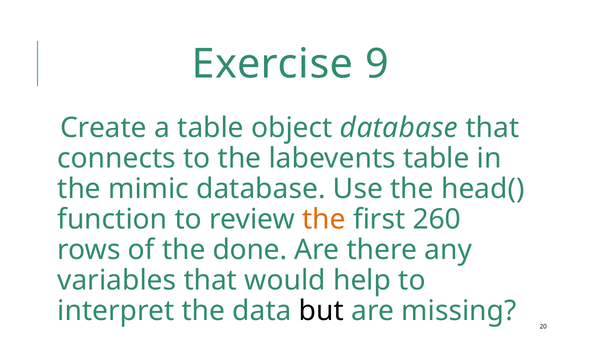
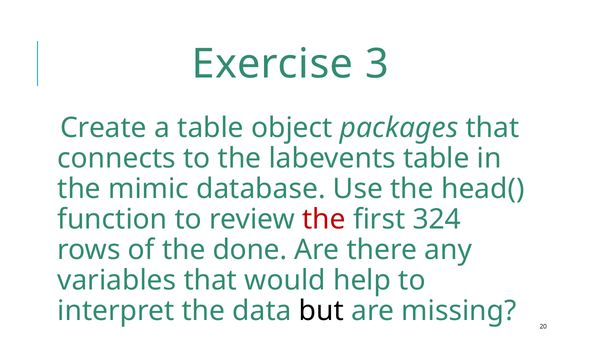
9: 9 -> 3
object database: database -> packages
the at (324, 219) colour: orange -> red
260: 260 -> 324
